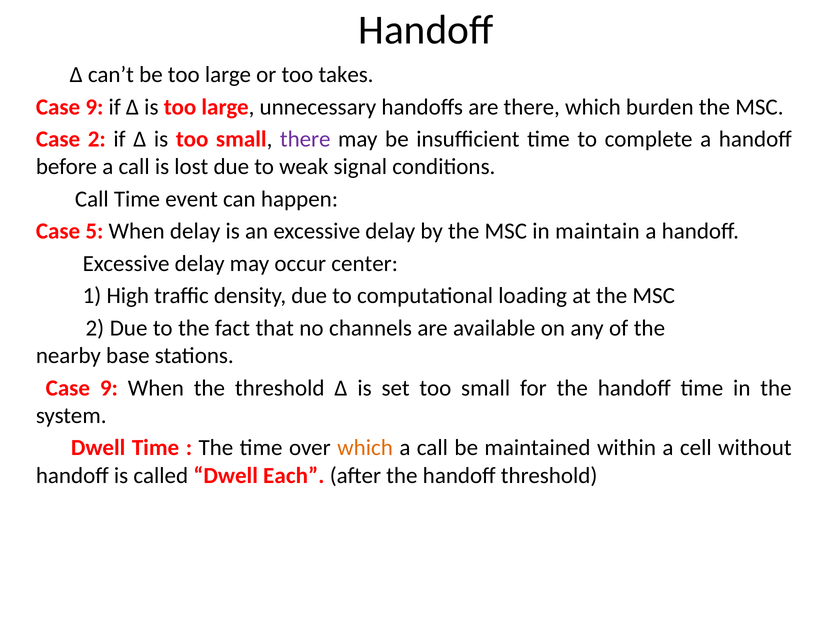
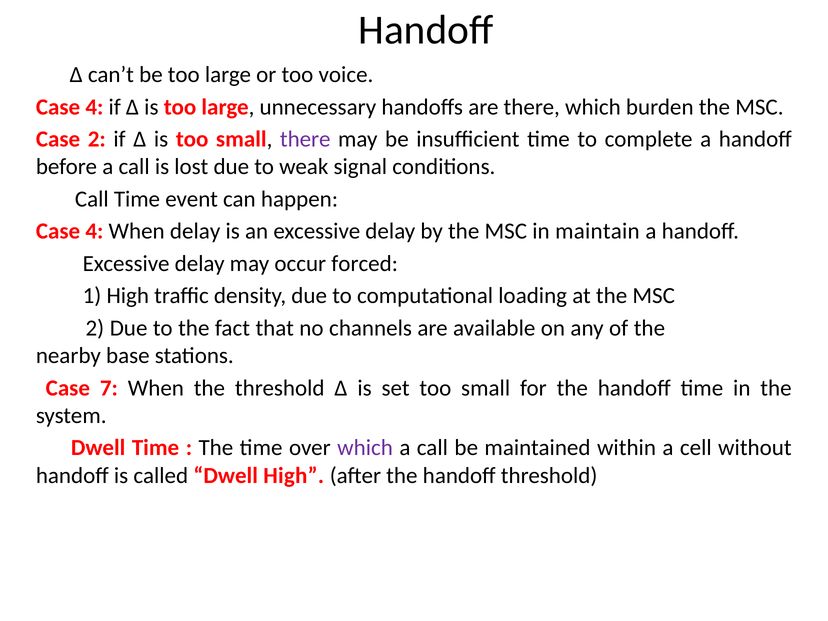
takes: takes -> voice
9 at (94, 107): 9 -> 4
5 at (94, 231): 5 -> 4
center: center -> forced
9 at (109, 388): 9 -> 7
which at (365, 448) colour: orange -> purple
Dwell Each: Each -> High
